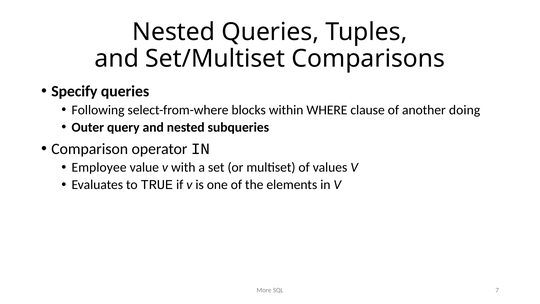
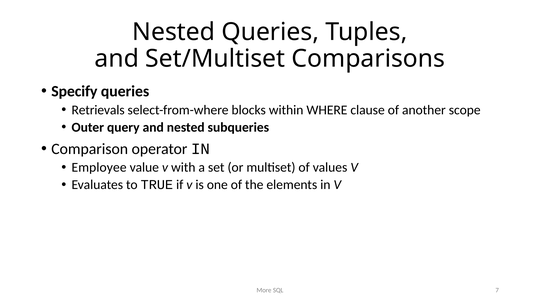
Following: Following -> Retrievals
doing: doing -> scope
